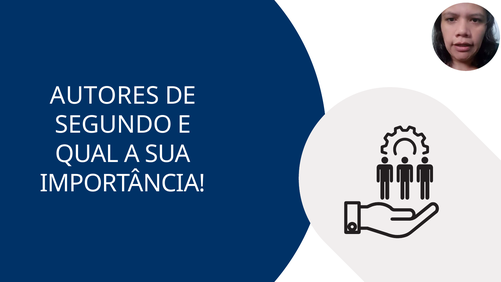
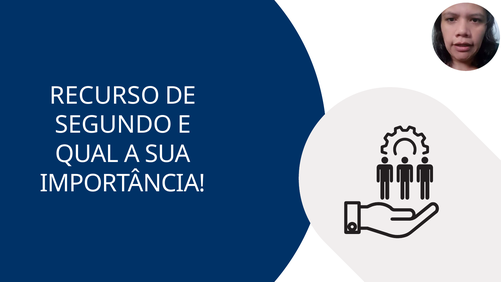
AUTORES: AUTORES -> RECURSO
